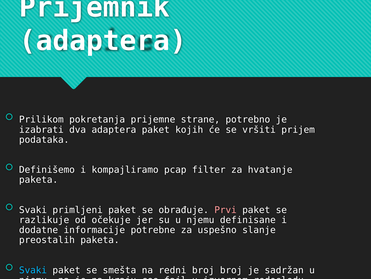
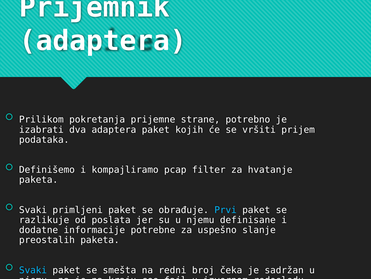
Prvi colour: pink -> light blue
očekuje: očekuje -> poslata
broj broj: broj -> čeka
